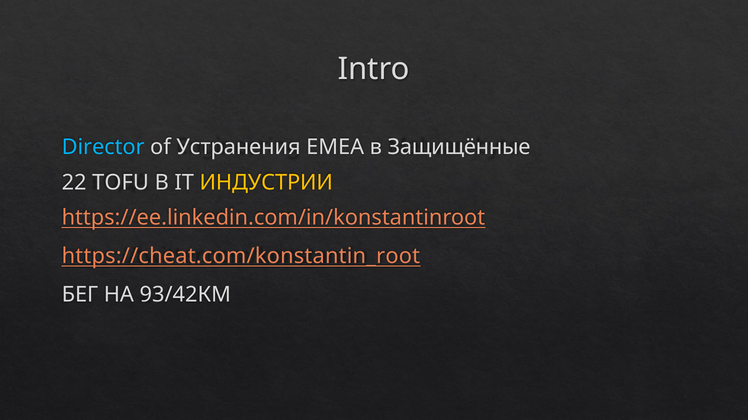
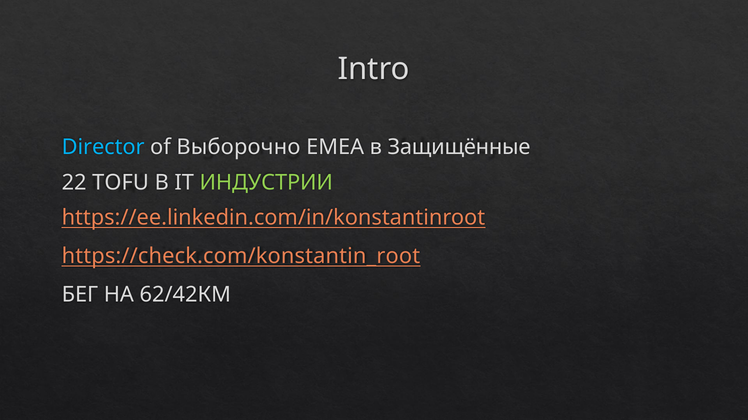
Устранения: Устранения -> Выборочно
ИНДУСТРИИ colour: yellow -> light green
https://cheat.com/konstantin_root: https://cheat.com/konstantin_root -> https://check.com/konstantin_root
93/42КМ: 93/42КМ -> 62/42КМ
